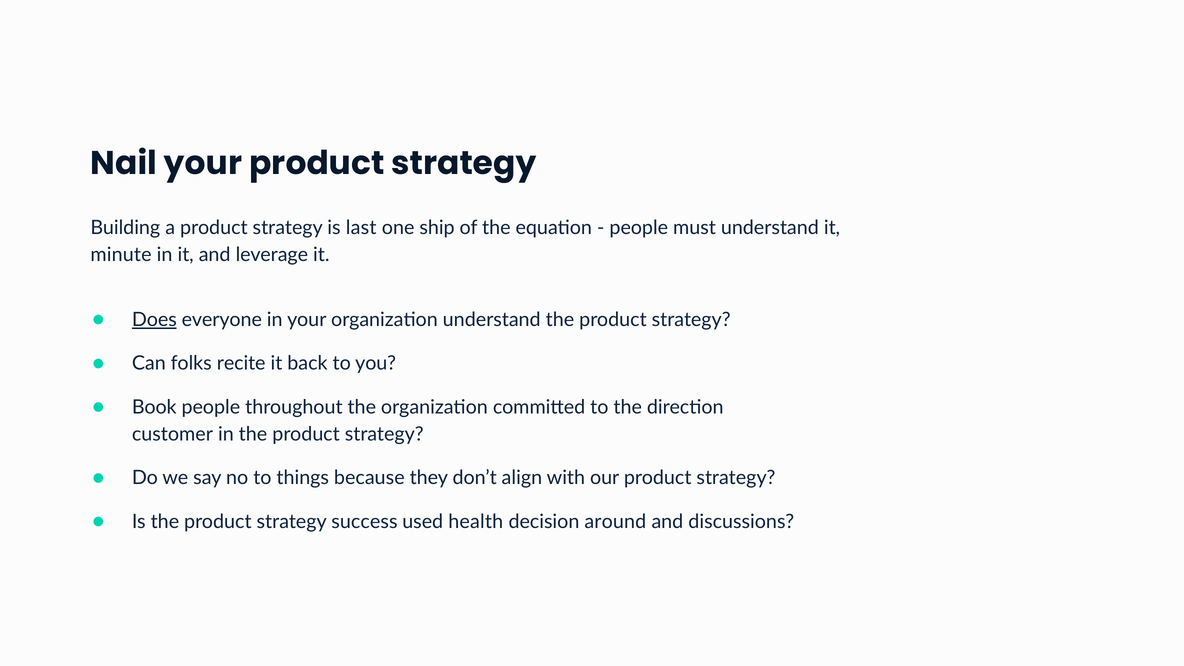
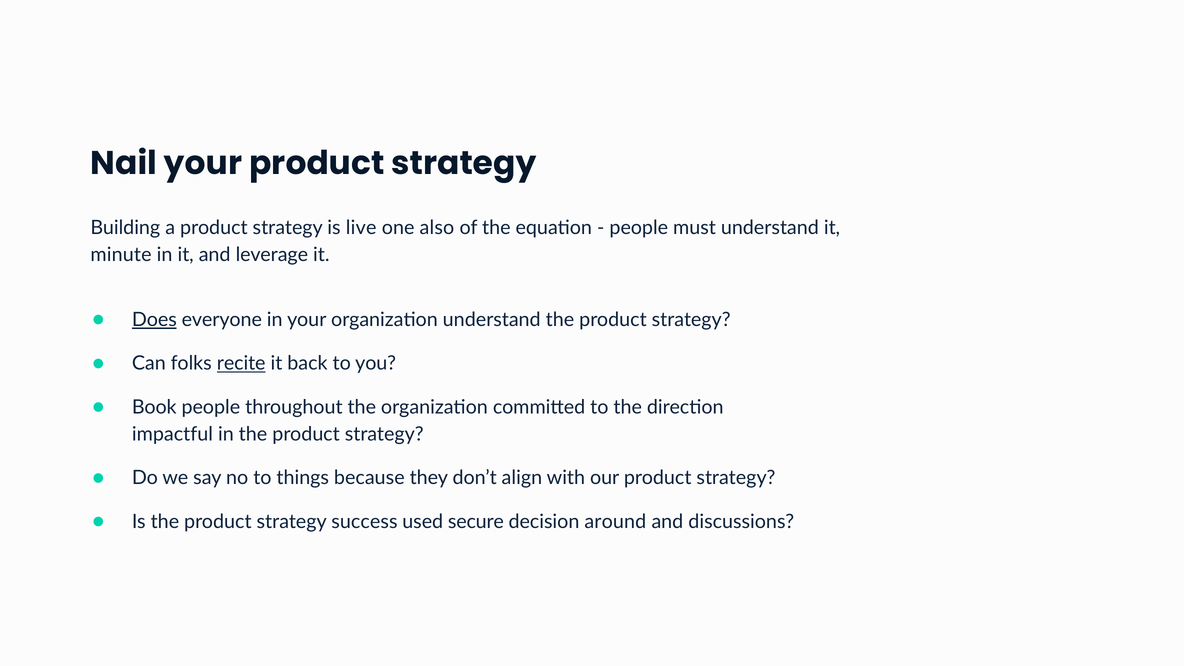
last: last -> live
ship: ship -> also
recite underline: none -> present
customer: customer -> impactful
health: health -> secure
